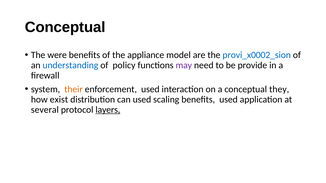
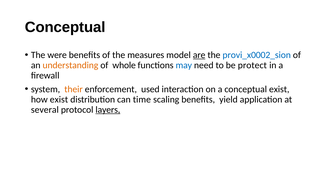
appliance: appliance -> measures
are underline: none -> present
understanding colour: blue -> orange
policy: policy -> whole
may colour: purple -> blue
provide: provide -> protect
conceptual they: they -> exist
can used: used -> time
benefits used: used -> yield
